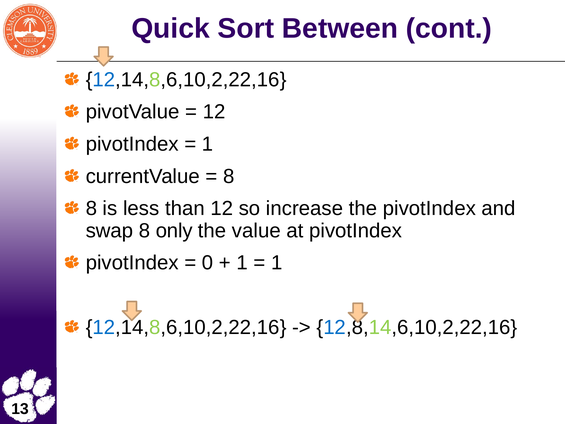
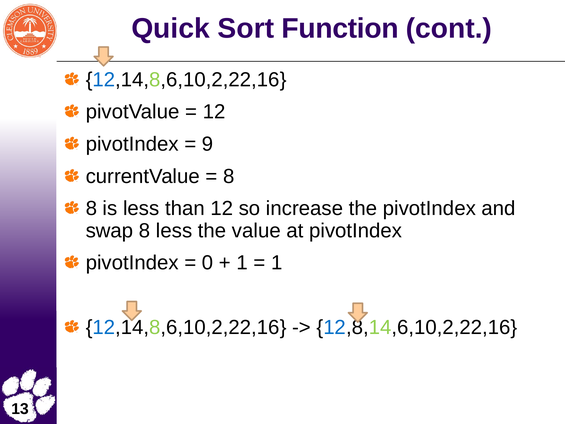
Between: Between -> Function
1 at (208, 144): 1 -> 9
8 only: only -> less
